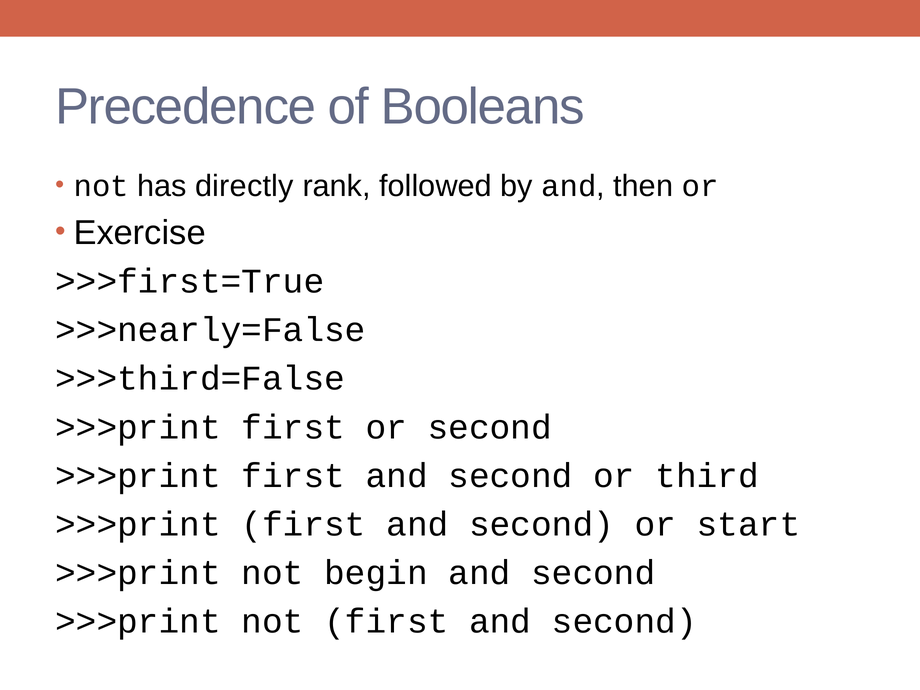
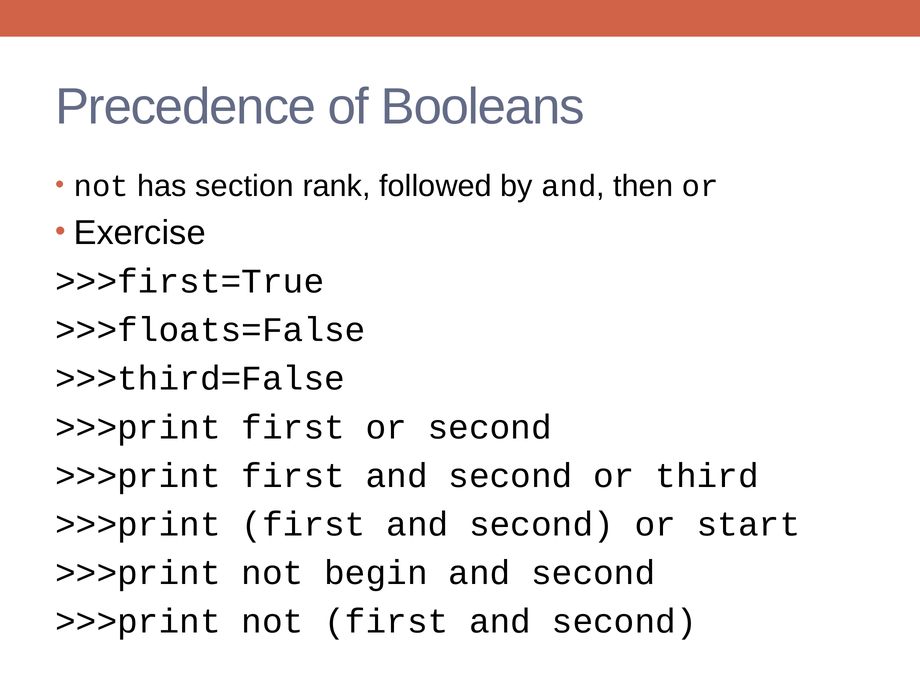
directly: directly -> section
>>>nearly=False: >>>nearly=False -> >>>floats=False
